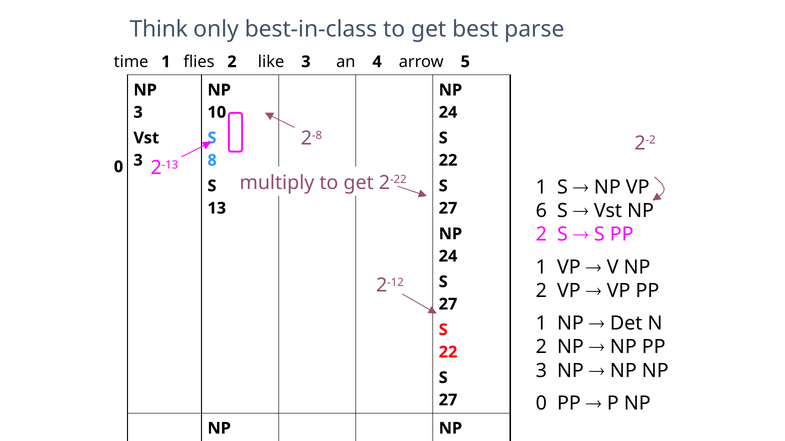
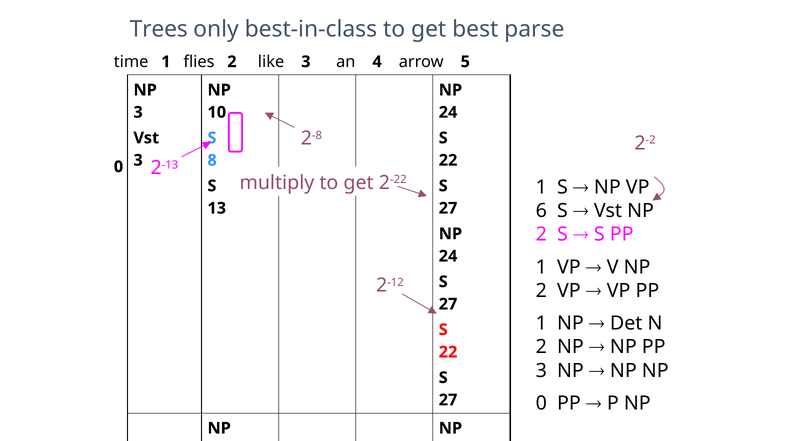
Think: Think -> Trees
